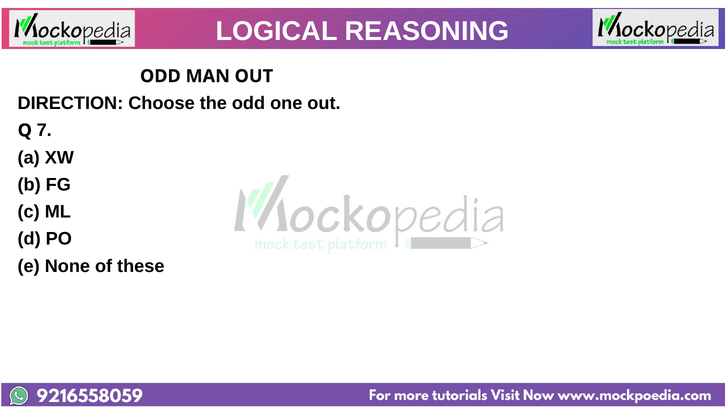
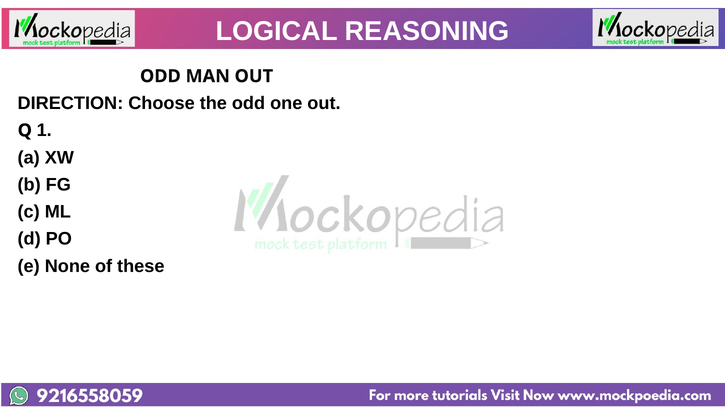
7: 7 -> 1
